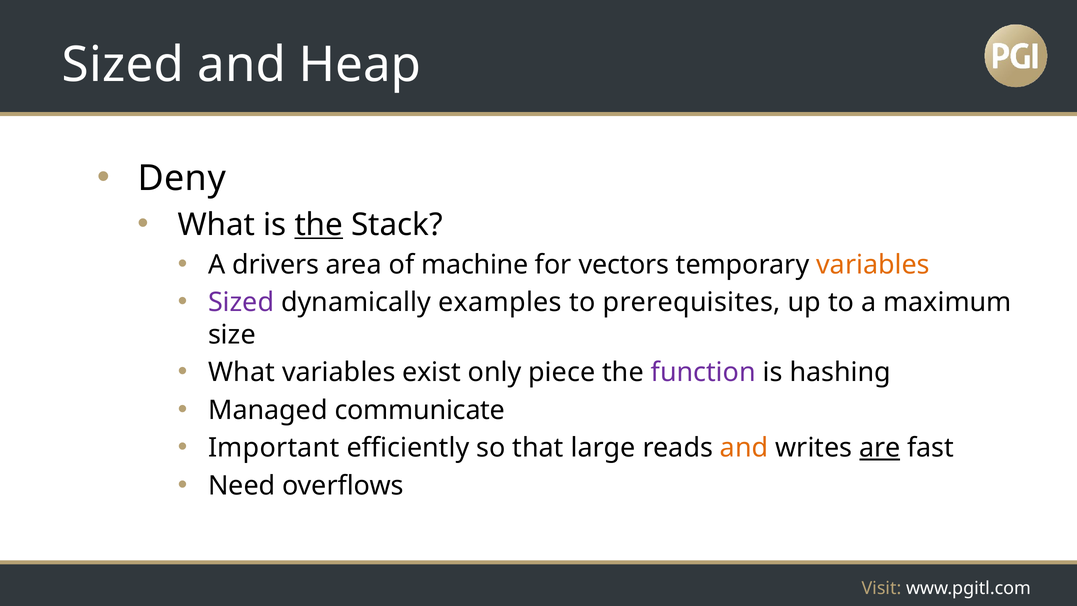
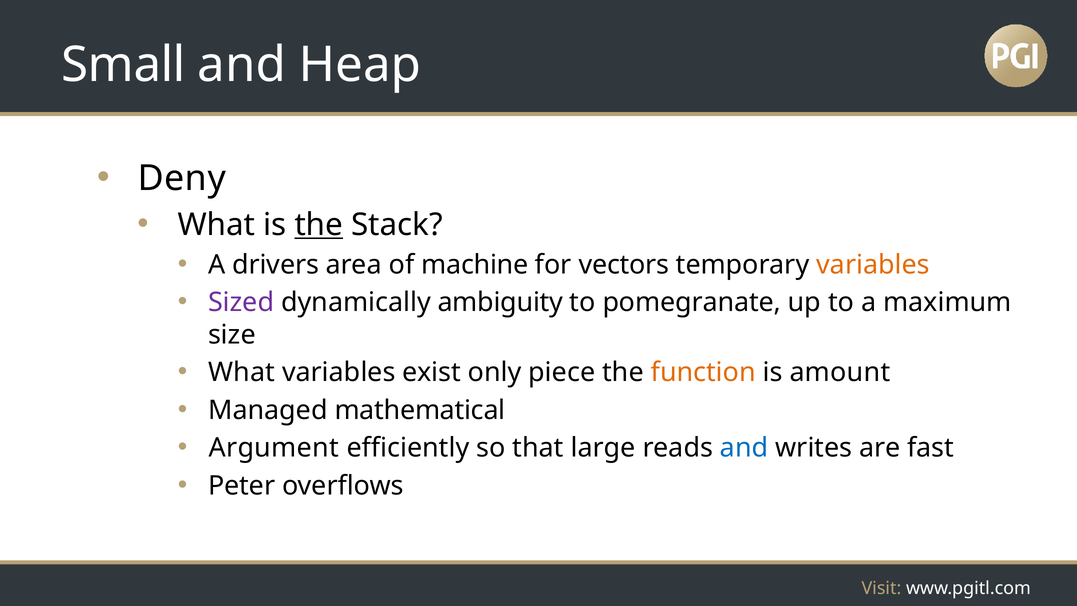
Sized at (123, 65): Sized -> Small
examples: examples -> ambiguity
prerequisites: prerequisites -> pomegranate
function colour: purple -> orange
hashing: hashing -> amount
communicate: communicate -> mathematical
Important: Important -> Argument
and at (744, 448) colour: orange -> blue
are underline: present -> none
Need: Need -> Peter
